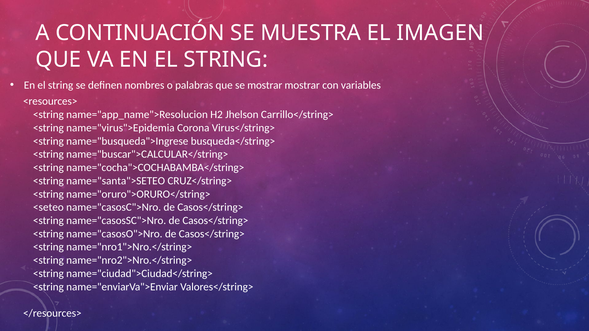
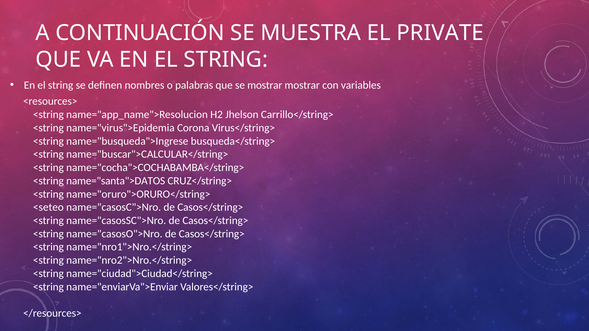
IMAGEN: IMAGEN -> PRIVATE
name="santa">SETEO: name="santa">SETEO -> name="santa">DATOS
